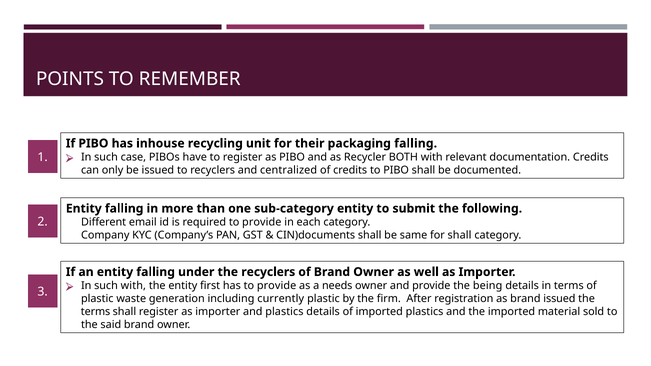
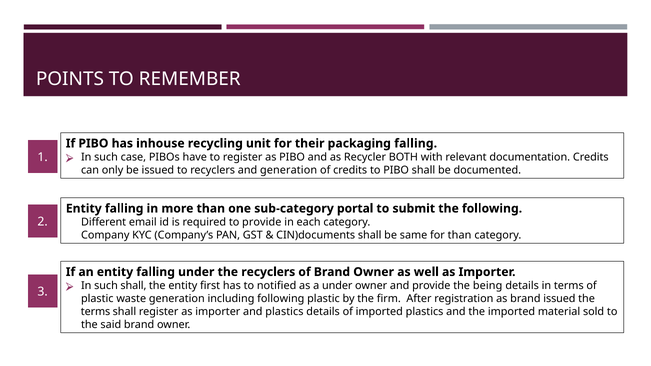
and centralized: centralized -> generation
sub-category entity: entity -> portal
for shall: shall -> than
such with: with -> shall
has to provide: provide -> notified
a needs: needs -> under
including currently: currently -> following
